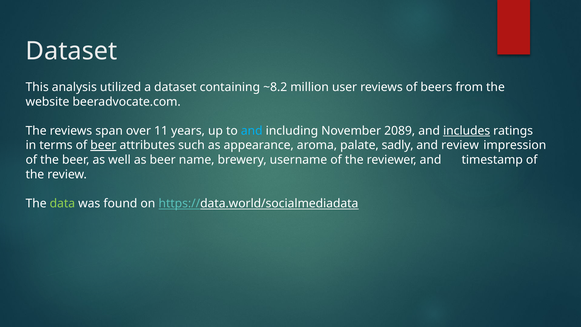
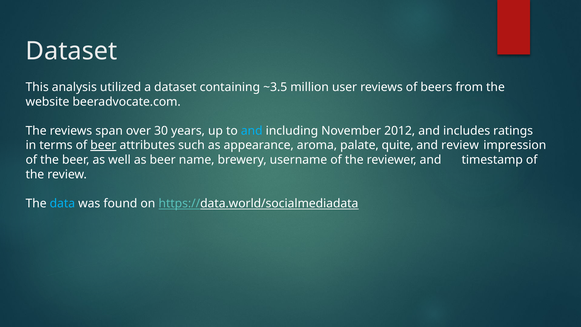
~8.2: ~8.2 -> ~3.5
11: 11 -> 30
2089: 2089 -> 2012
includes underline: present -> none
sadly: sadly -> quite
data colour: light green -> light blue
